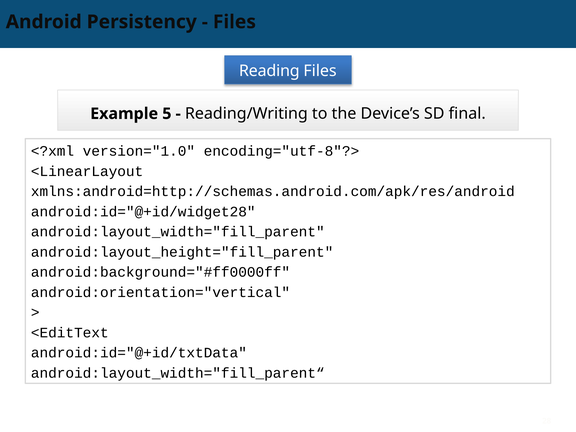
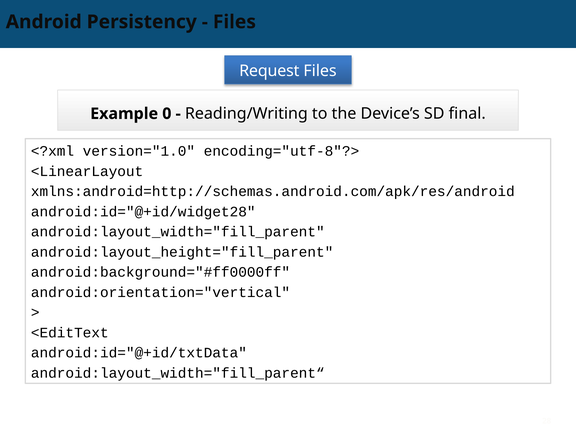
Reading: Reading -> Request
5: 5 -> 0
